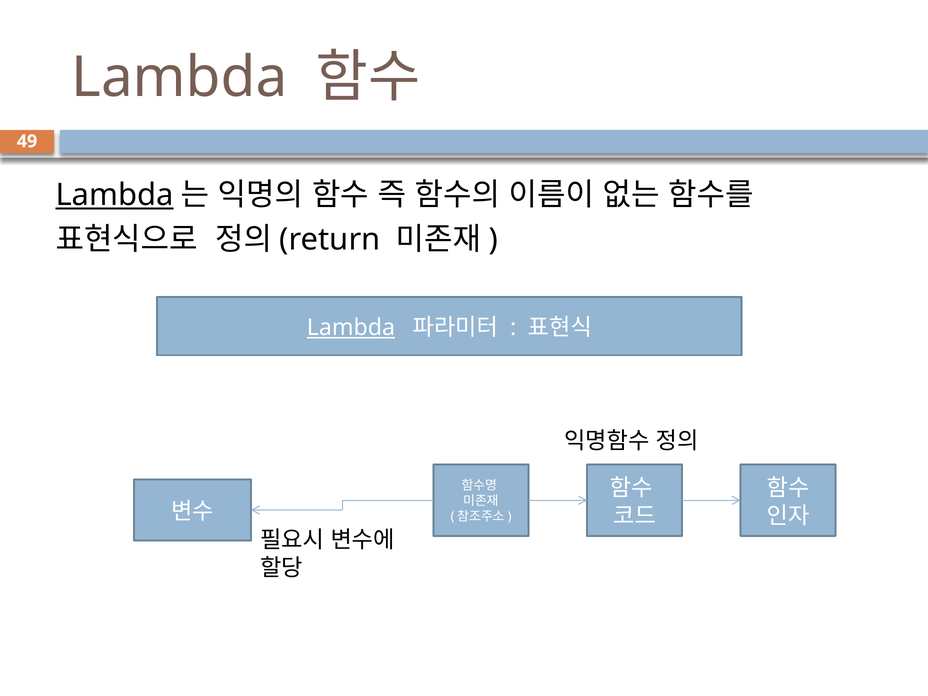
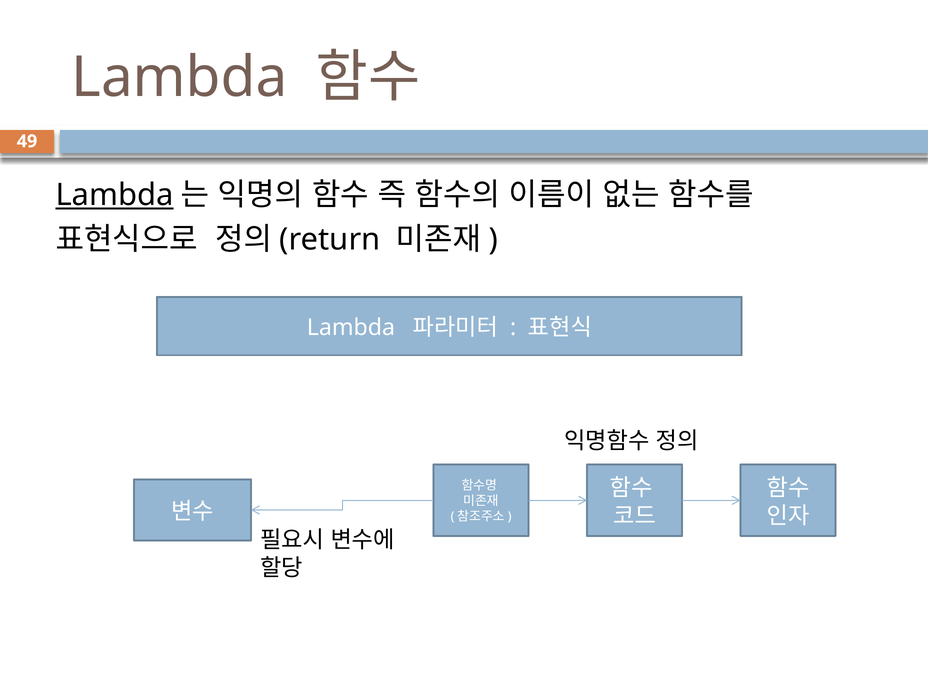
Lambda at (351, 328) underline: present -> none
